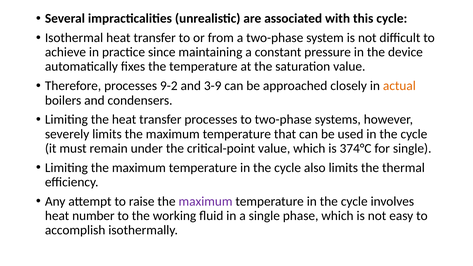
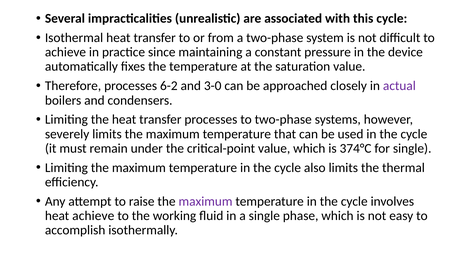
9-2: 9-2 -> 6-2
3-9: 3-9 -> 3-0
actual colour: orange -> purple
heat number: number -> achieve
